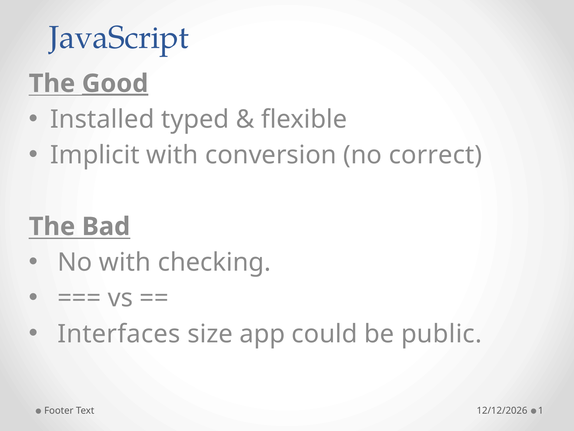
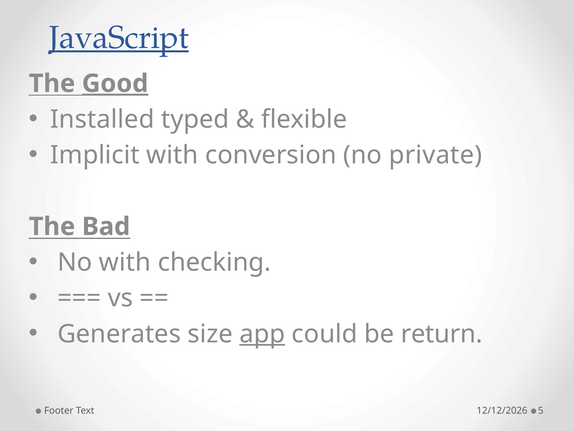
JavaScript underline: none -> present
correct: correct -> private
Interfaces: Interfaces -> Generates
app underline: none -> present
public: public -> return
1: 1 -> 5
